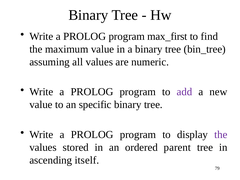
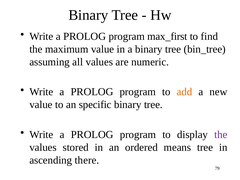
add colour: purple -> orange
parent: parent -> means
itself: itself -> there
